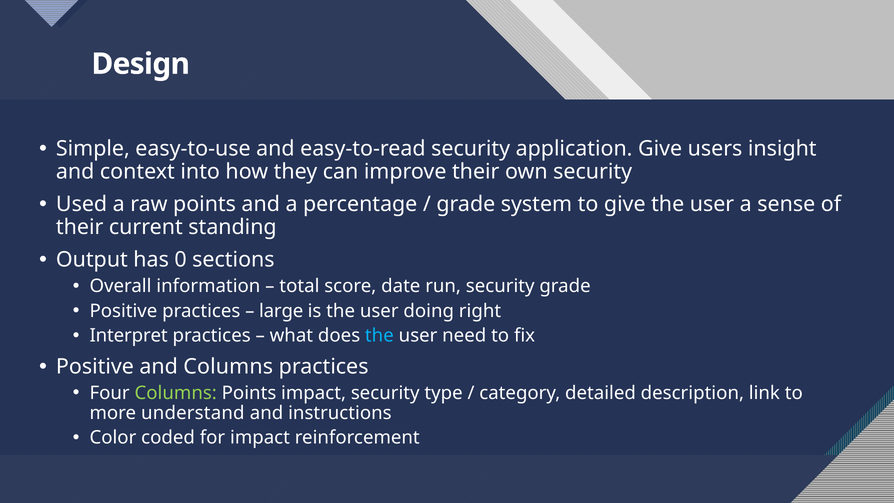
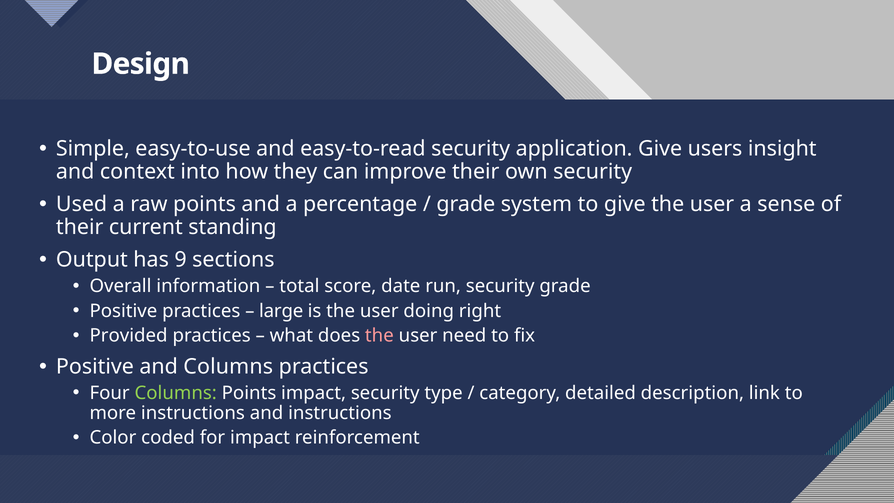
0: 0 -> 9
Interpret: Interpret -> Provided
the at (379, 336) colour: light blue -> pink
more understand: understand -> instructions
